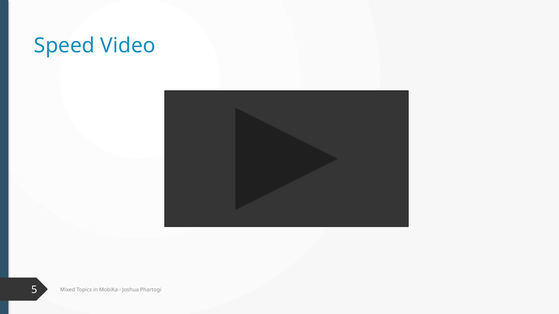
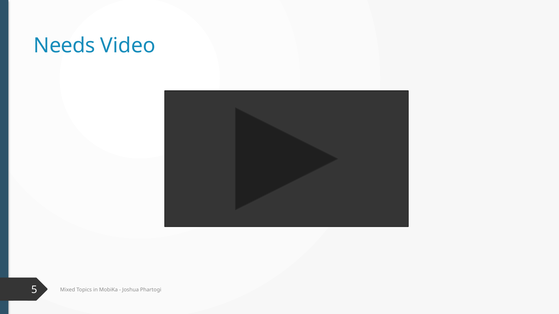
Speed: Speed -> Needs
